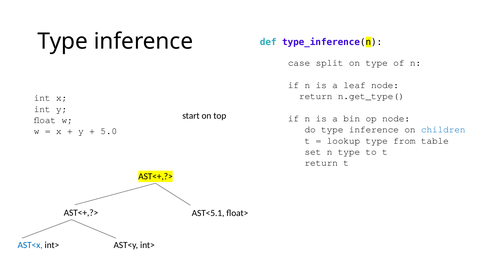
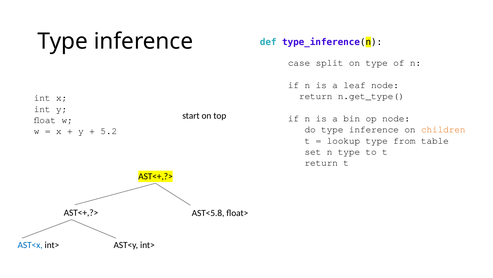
children colour: blue -> orange
5.0: 5.0 -> 5.2
AST<5.1: AST<5.1 -> AST<5.8
